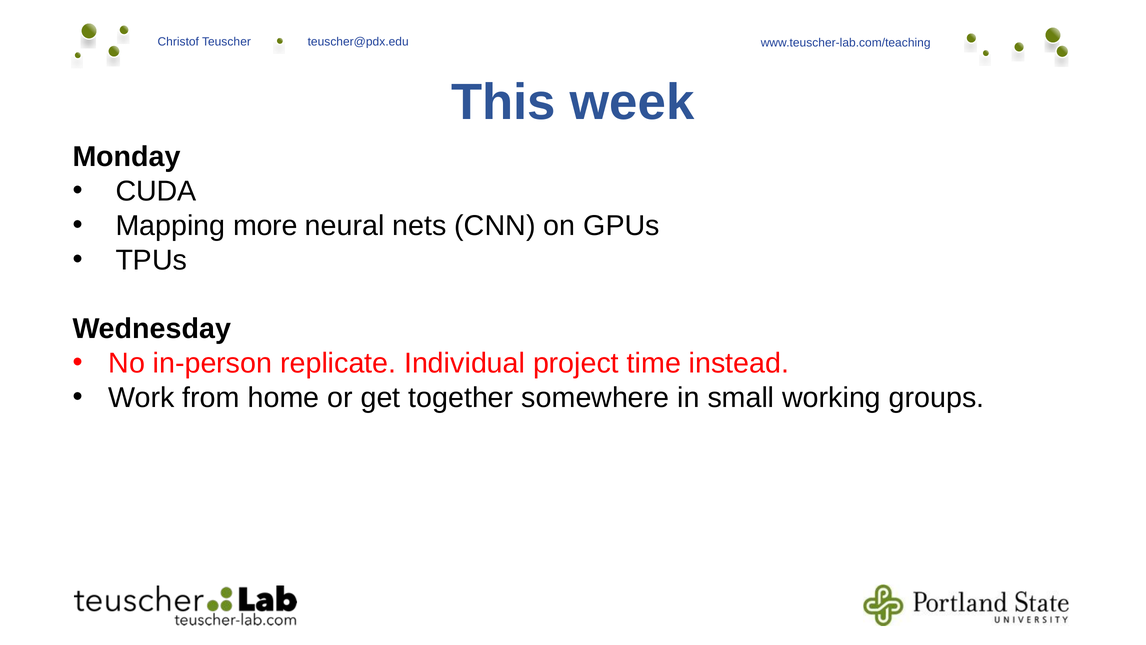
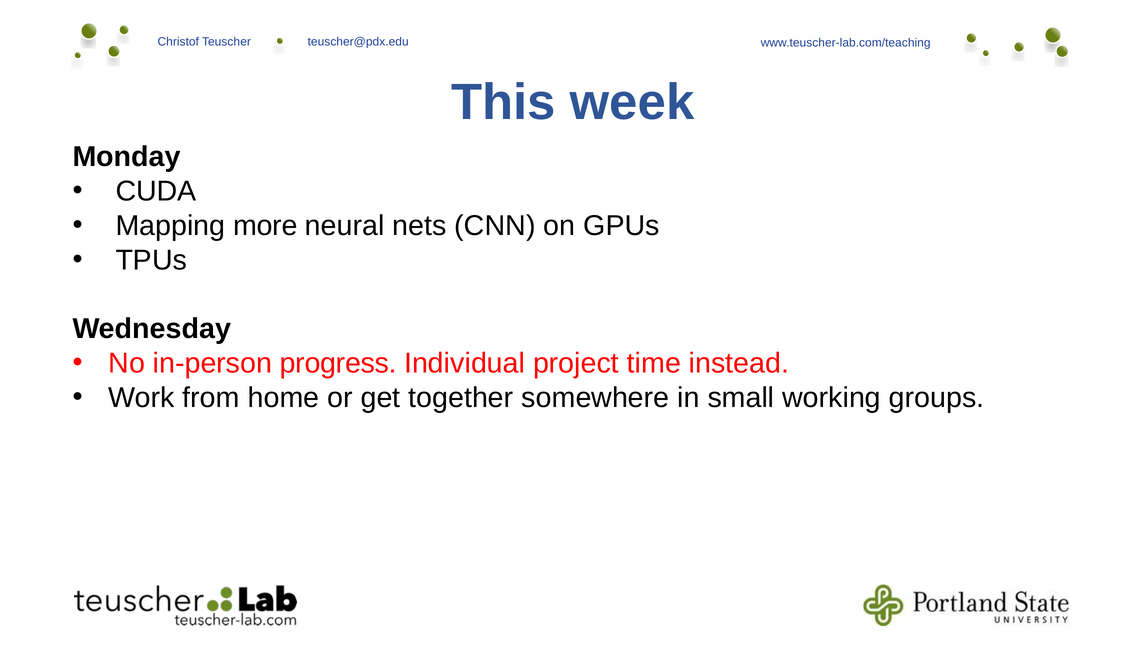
replicate: replicate -> progress
